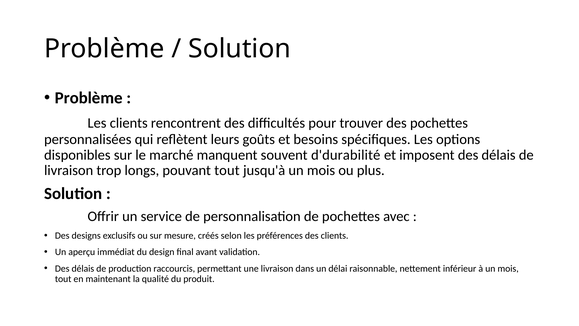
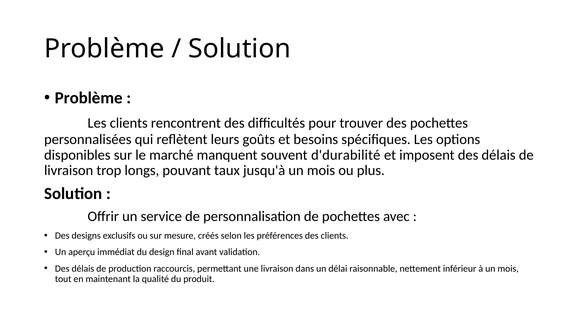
pouvant tout: tout -> taux
